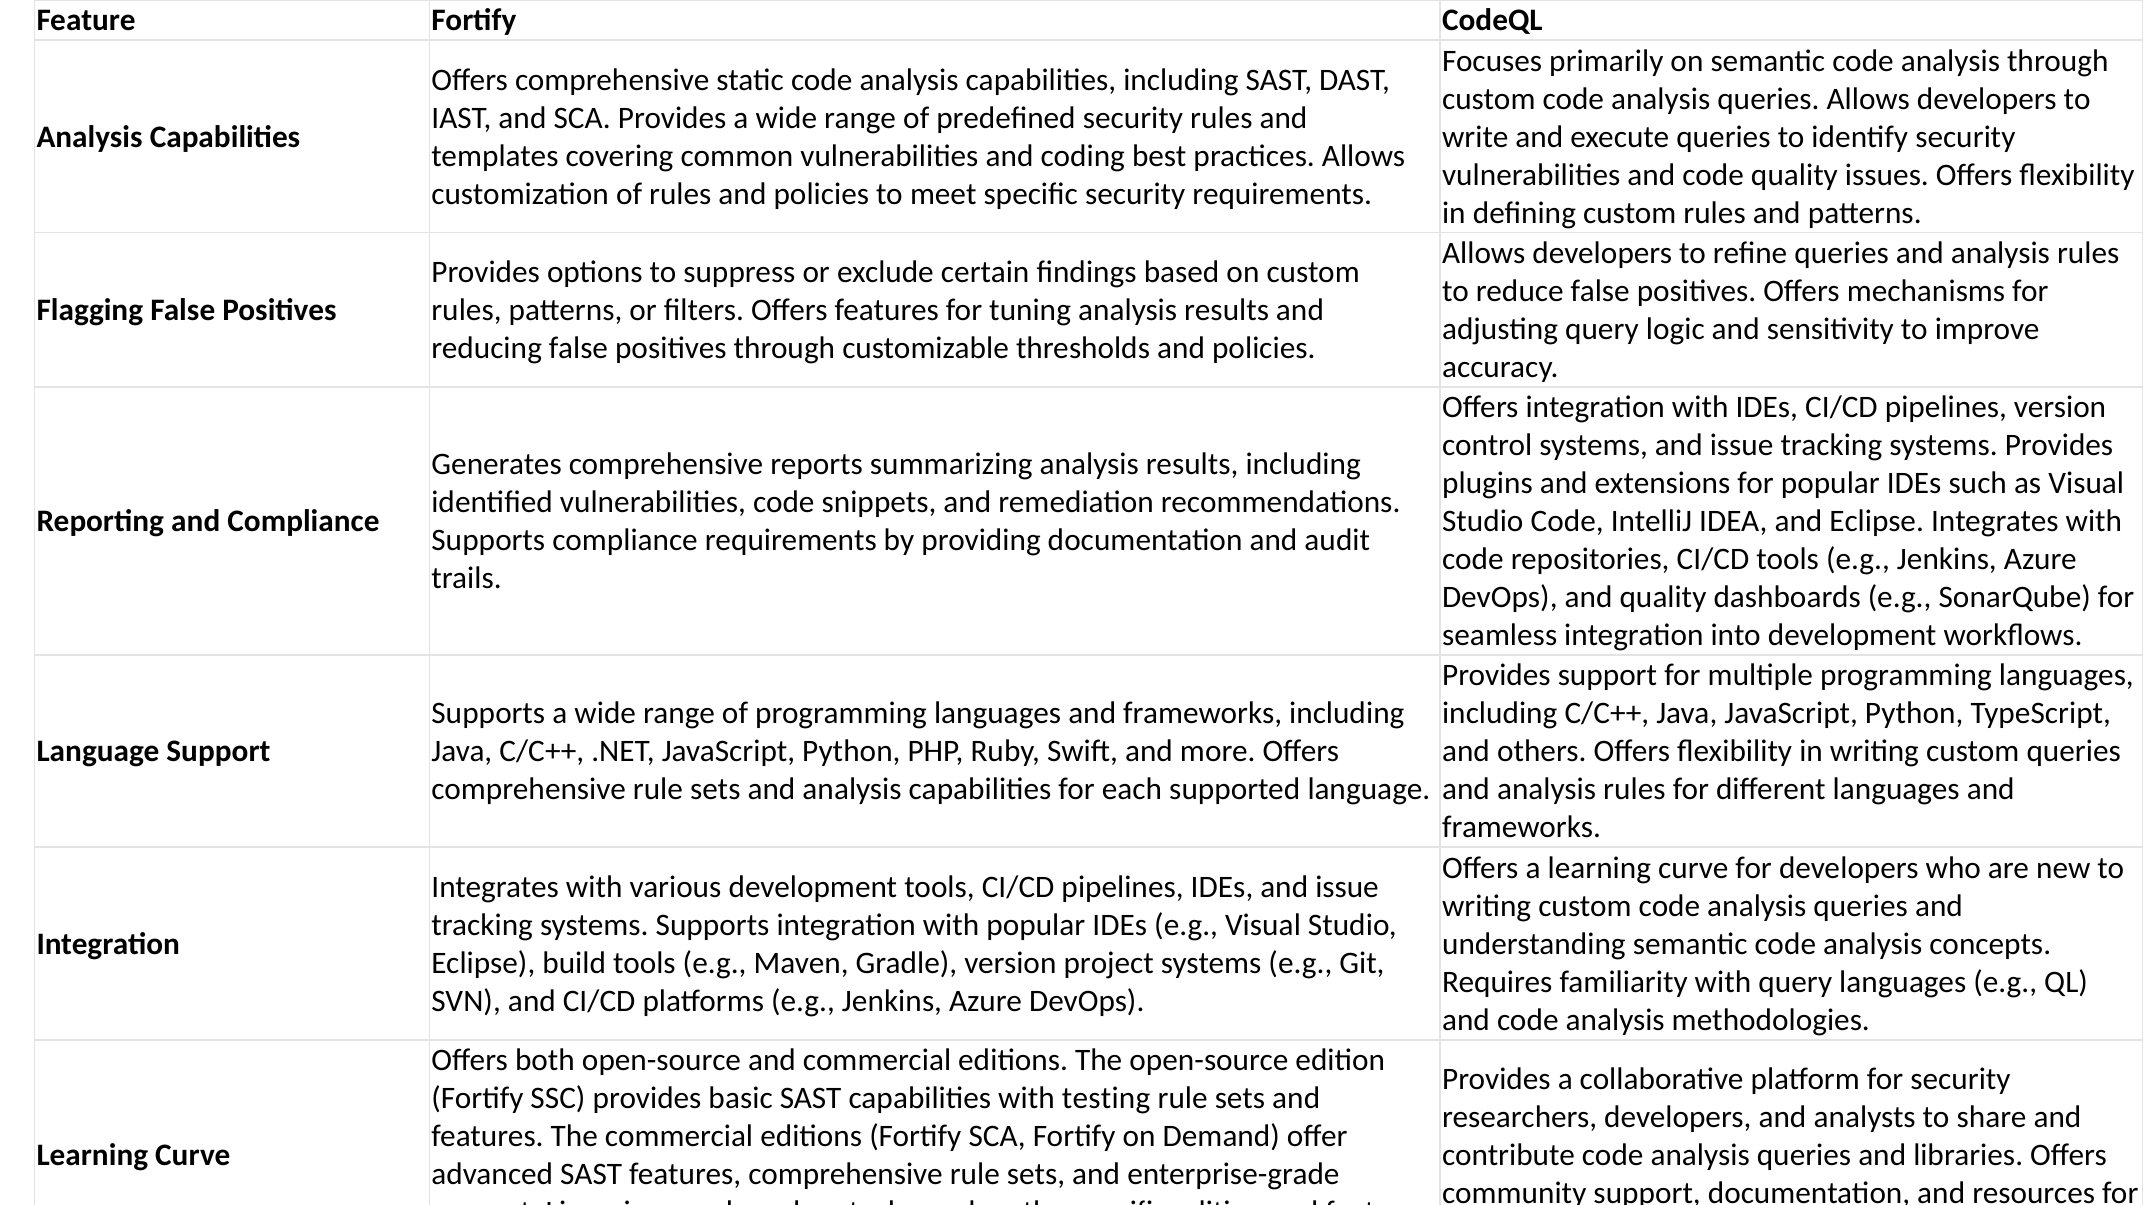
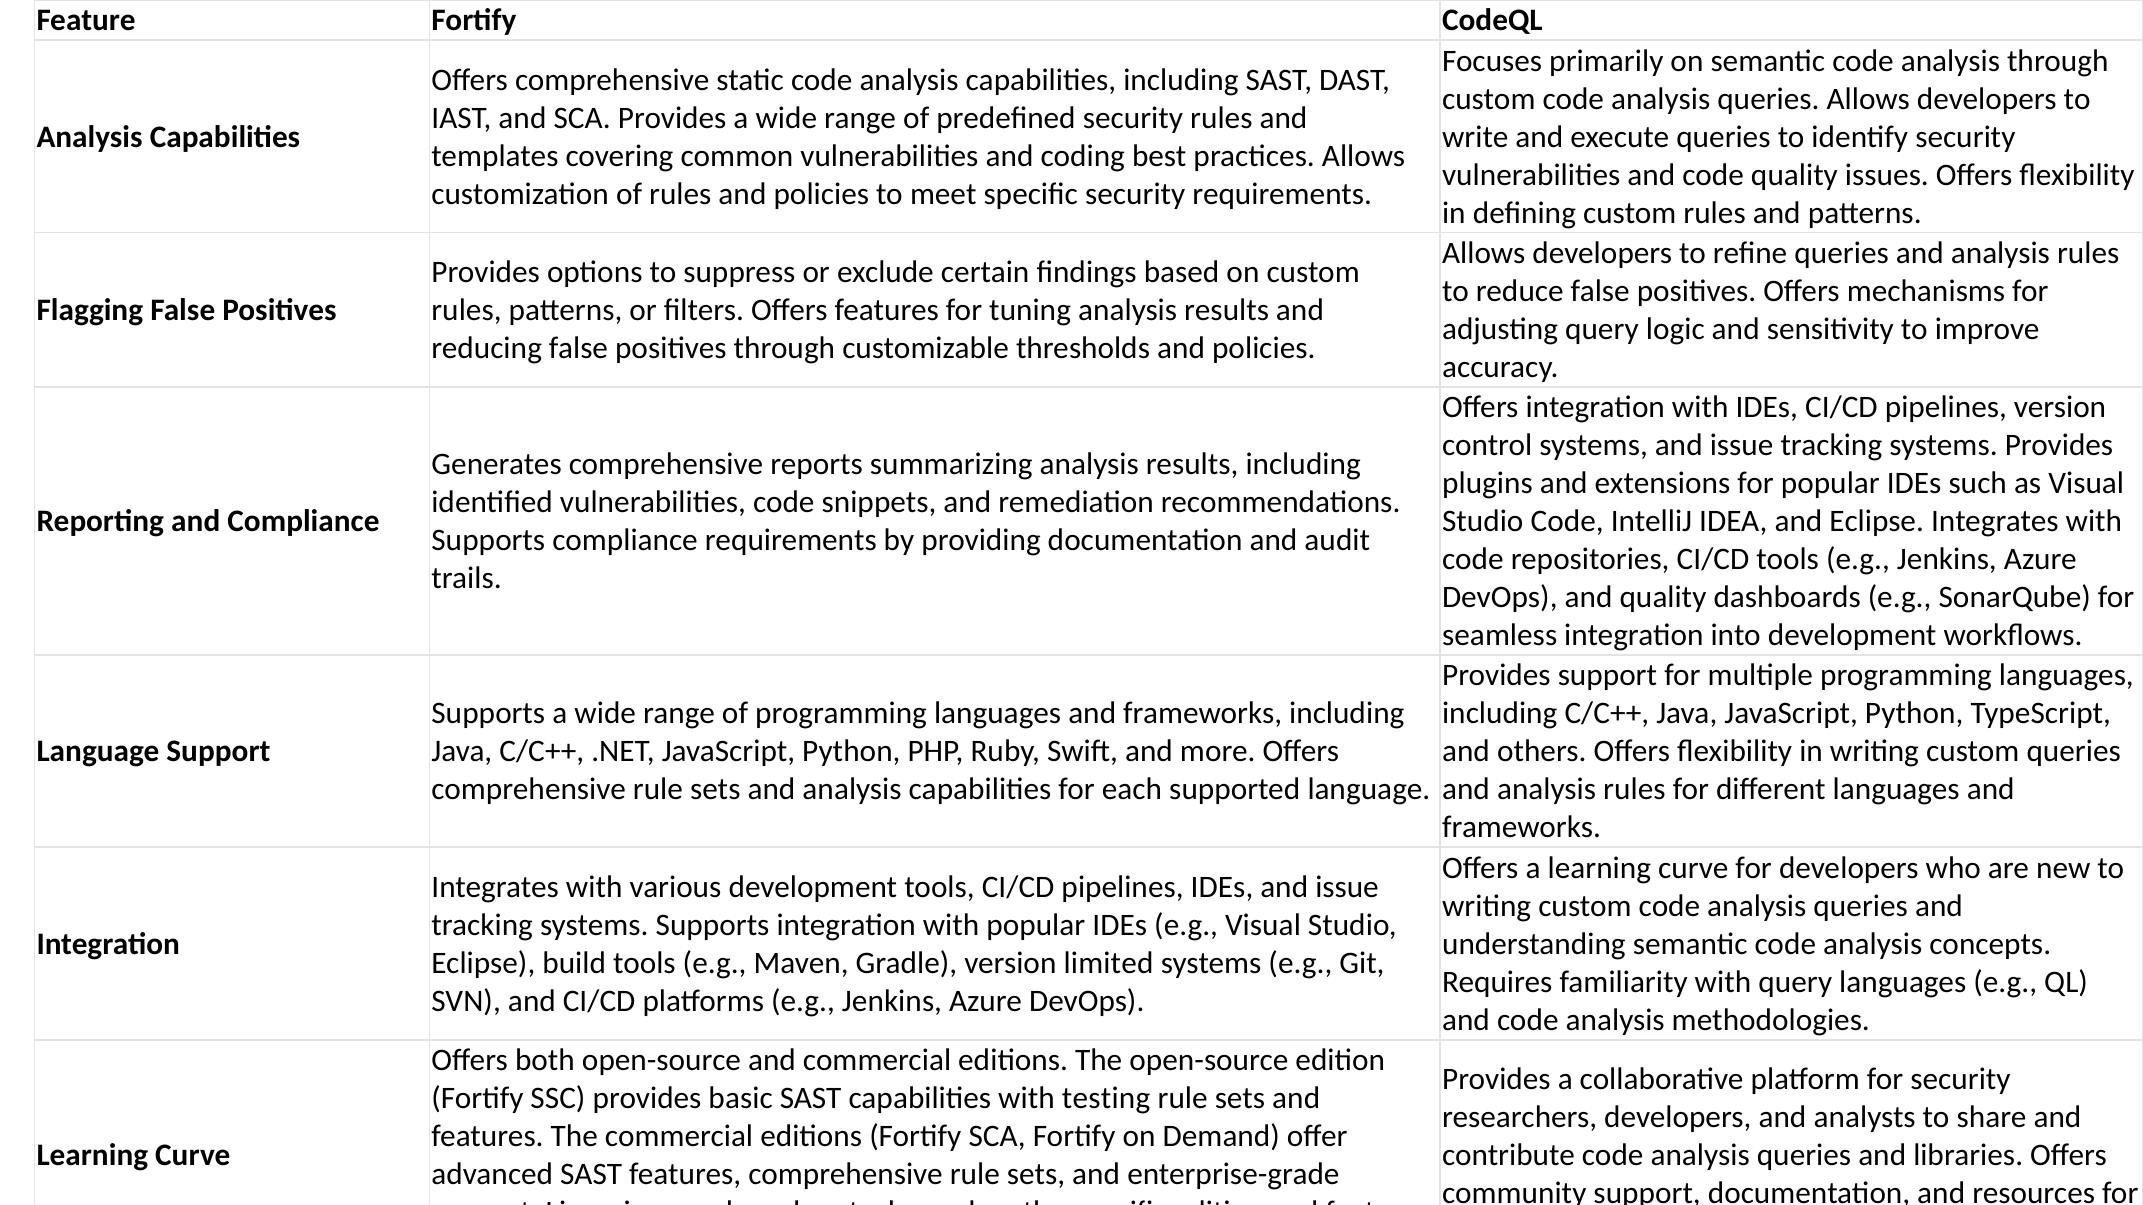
version project: project -> limited
